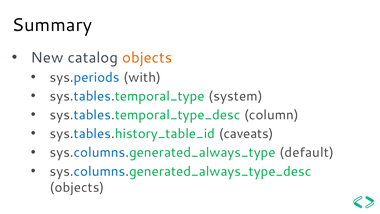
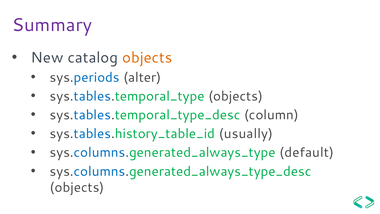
Summary colour: black -> purple
with: with -> alter
sys.tables.temporal_type system: system -> objects
caveats: caveats -> usually
